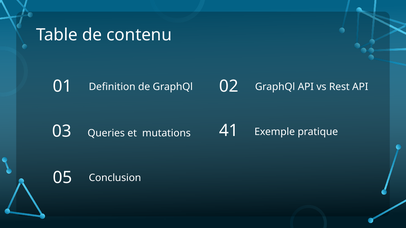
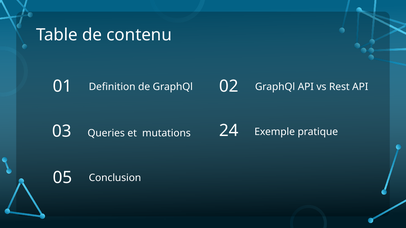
41: 41 -> 24
